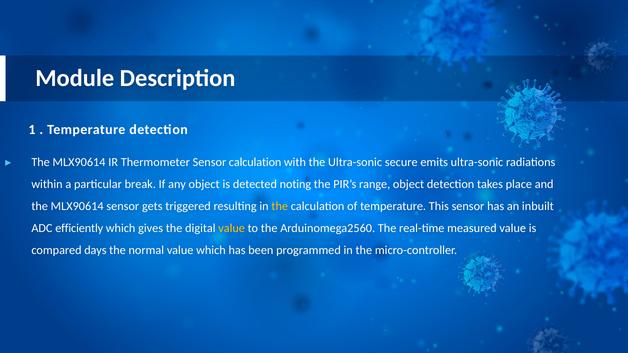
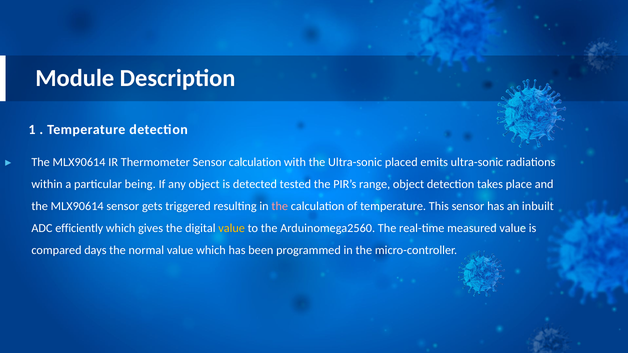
secure: secure -> placed
break: break -> being
noting: noting -> tested
the at (280, 206) colour: yellow -> pink
